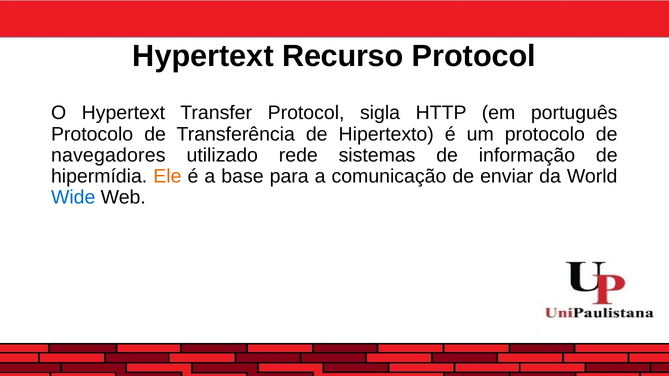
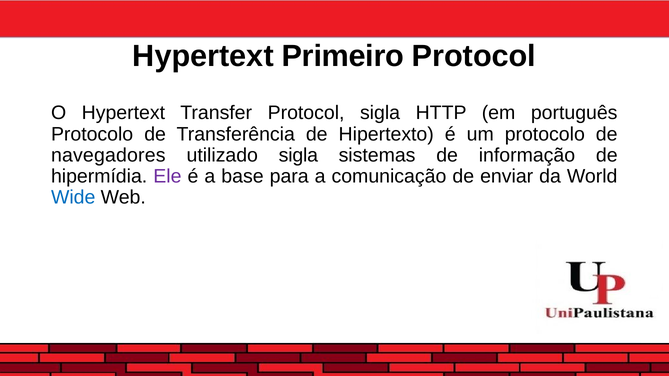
Recurso: Recurso -> Primeiro
utilizado rede: rede -> sigla
Ele colour: orange -> purple
